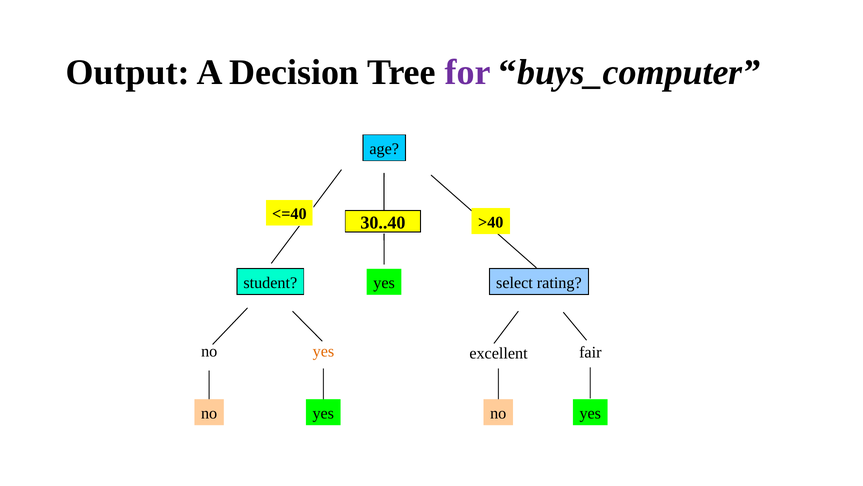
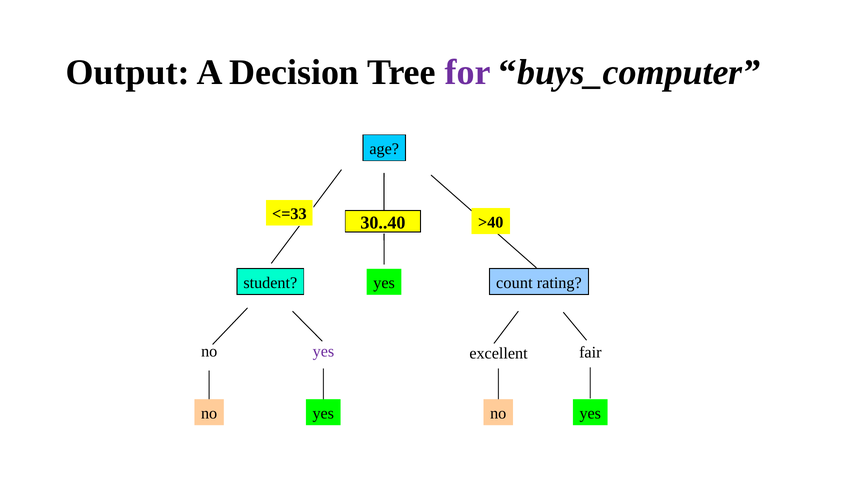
<=40: <=40 -> <=33
select: select -> count
yes at (323, 351) colour: orange -> purple
